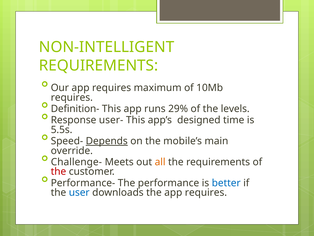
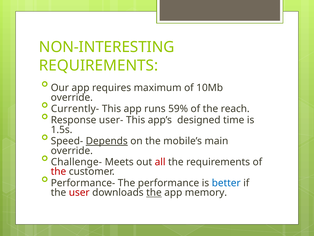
NON-INTELLIGENT: NON-INTELLIGENT -> NON-INTERESTING
requires at (72, 97): requires -> override
Definition-: Definition- -> Currently-
29%: 29% -> 59%
levels: levels -> reach
5.5s: 5.5s -> 1.5s
all colour: orange -> red
user colour: blue -> red
the at (154, 192) underline: none -> present
requires at (206, 192): requires -> memory
